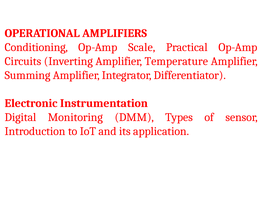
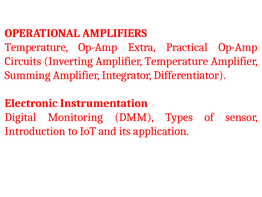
Conditioning at (36, 47): Conditioning -> Temperature
Scale: Scale -> Extra
